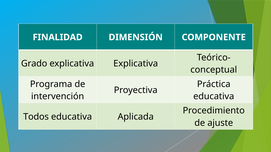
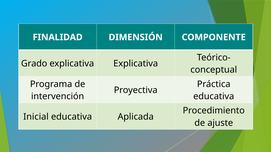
Todos: Todos -> Inicial
